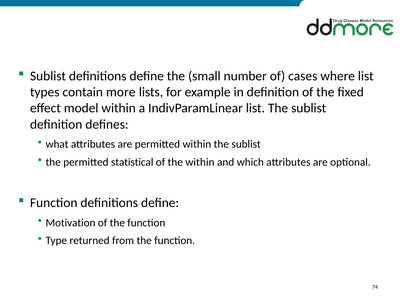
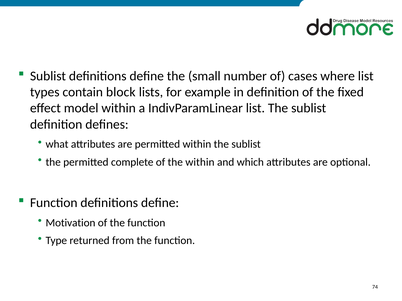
more: more -> block
statistical: statistical -> complete
